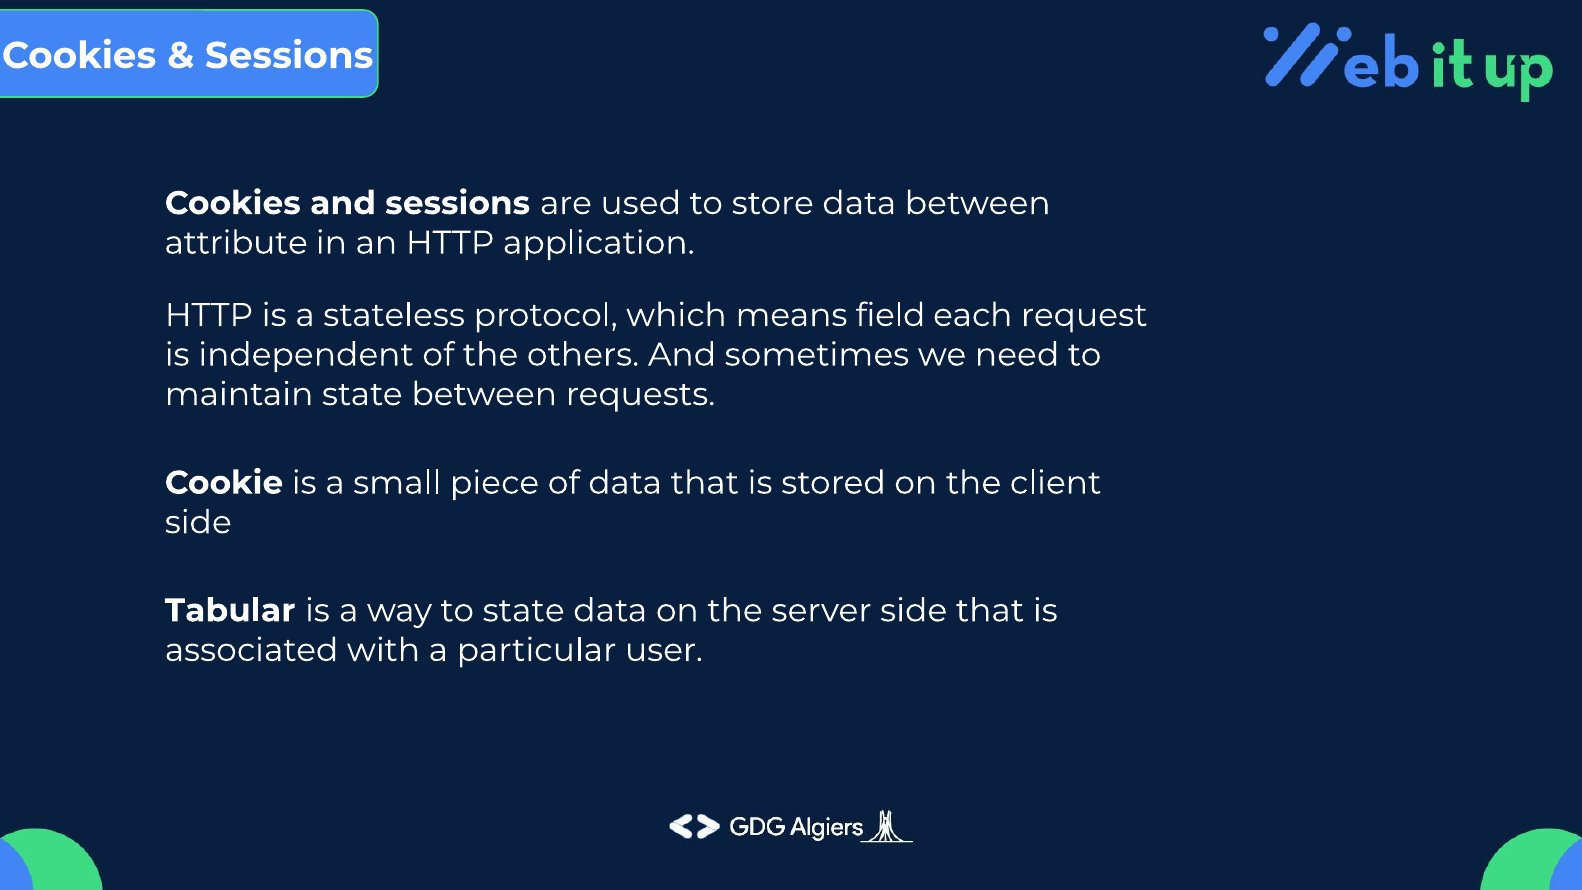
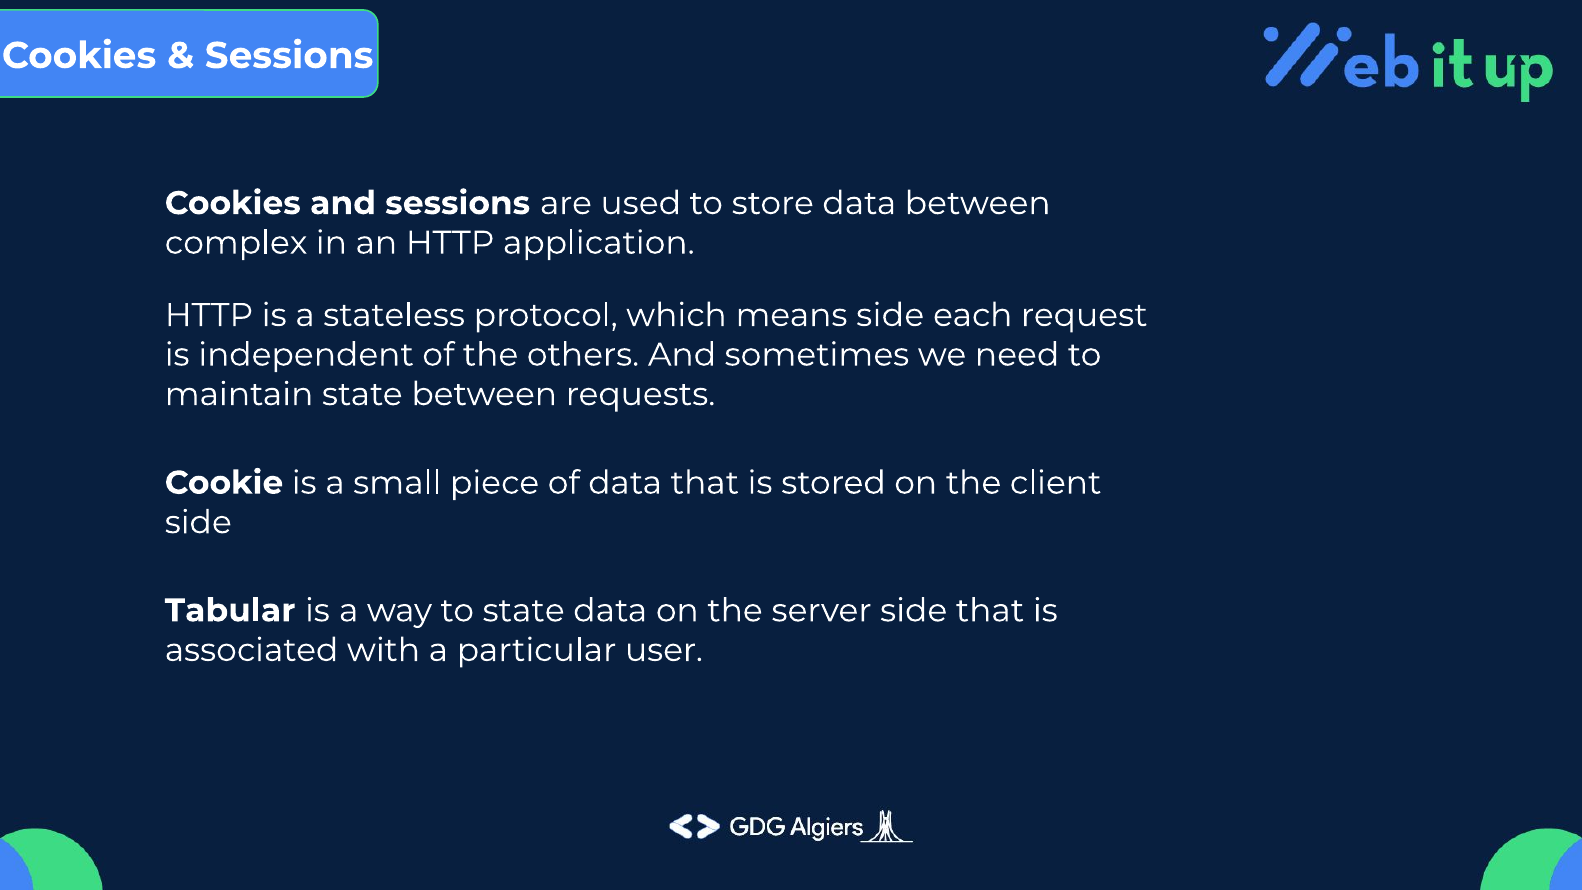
attribute: attribute -> complex
means field: field -> side
